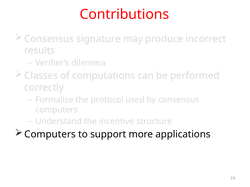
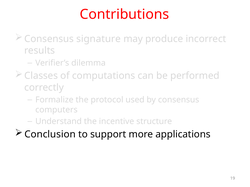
Computers at (50, 135): Computers -> Conclusion
